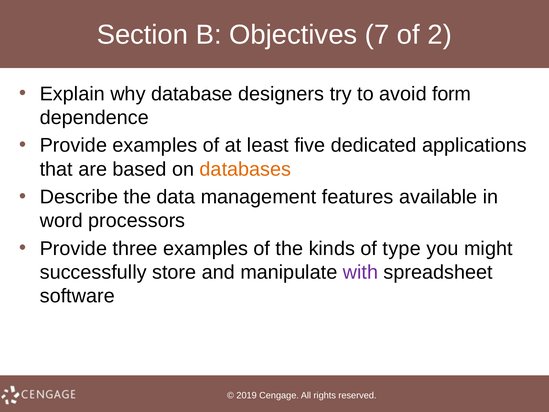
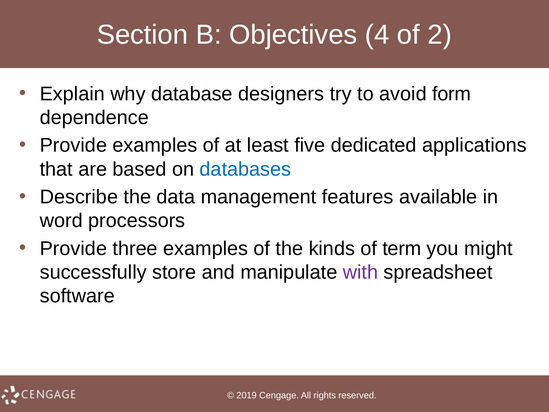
7: 7 -> 4
databases colour: orange -> blue
type: type -> term
